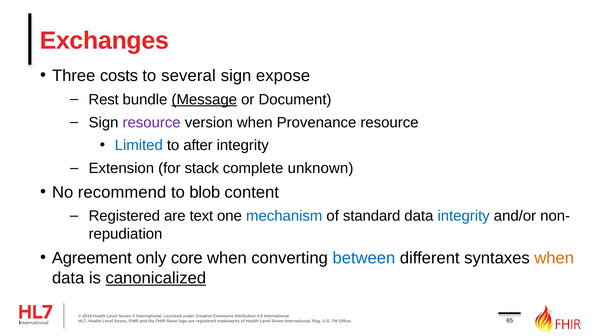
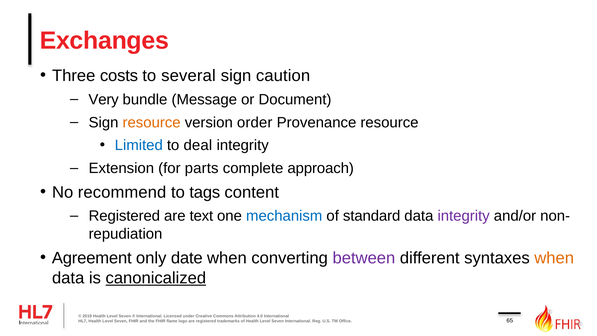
expose: expose -> caution
Rest: Rest -> Very
Message underline: present -> none
resource at (152, 122) colour: purple -> orange
version when: when -> order
after: after -> deal
stack: stack -> parts
unknown: unknown -> approach
blob: blob -> tags
integrity at (464, 216) colour: blue -> purple
core: core -> date
between colour: blue -> purple
